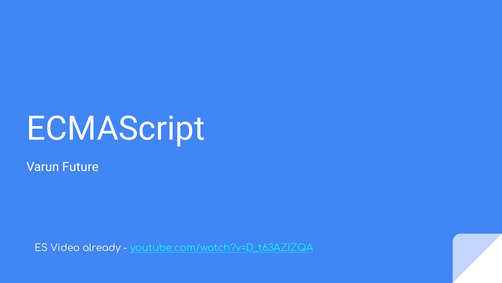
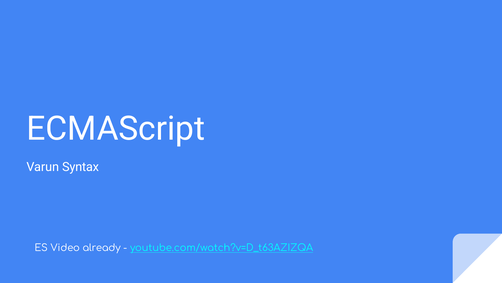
Future: Future -> Syntax
